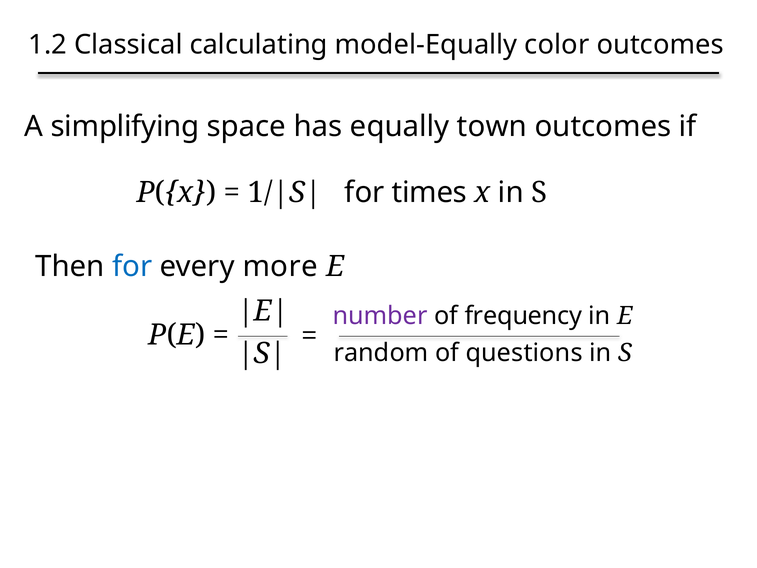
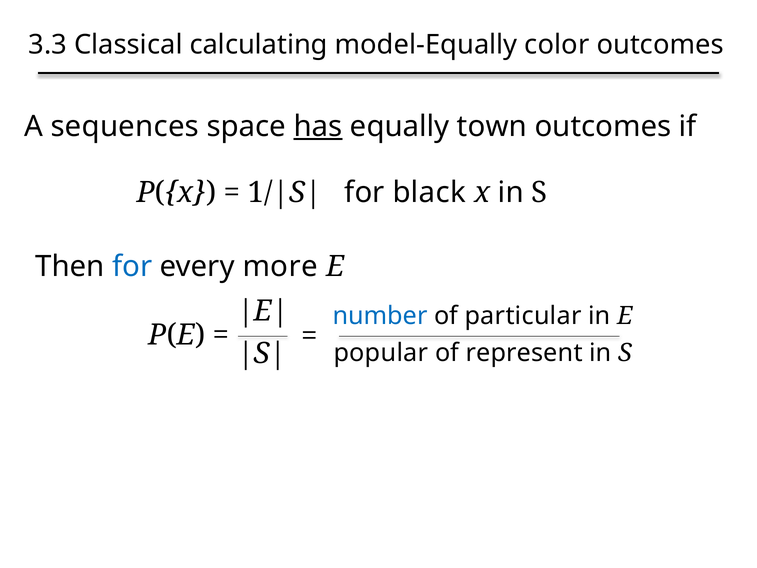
1.2: 1.2 -> 3.3
simplifying: simplifying -> sequences
has underline: none -> present
times: times -> black
number colour: purple -> blue
frequency: frequency -> particular
random: random -> popular
questions: questions -> represent
